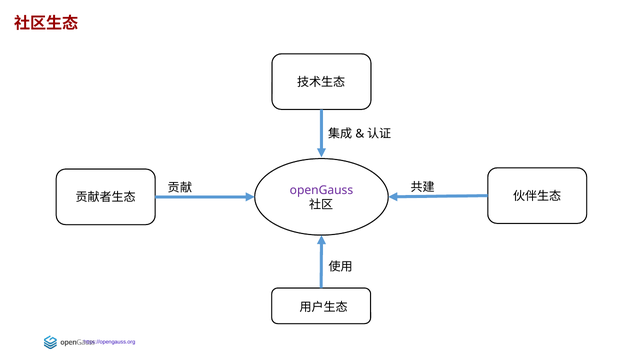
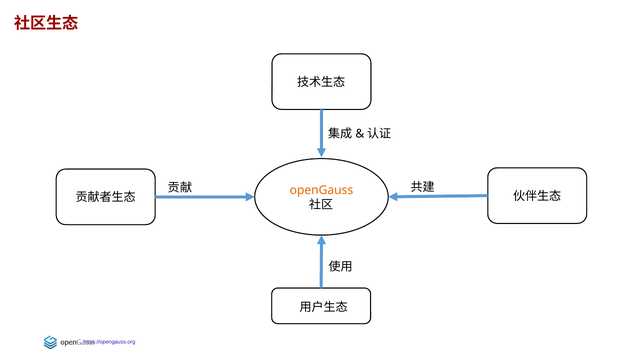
openGauss colour: purple -> orange
